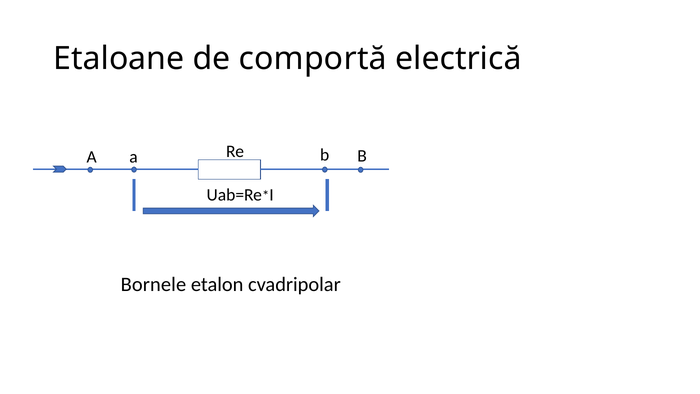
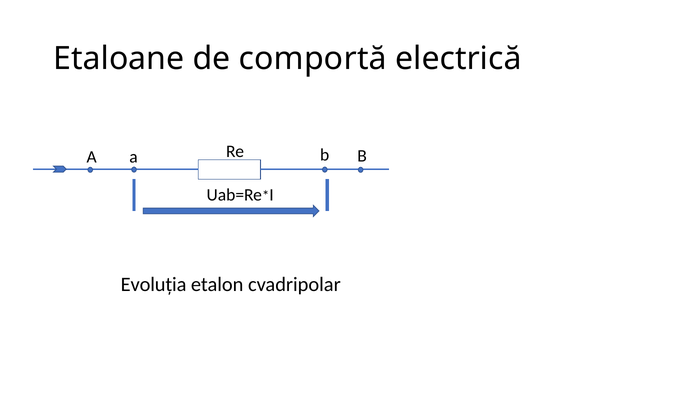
Bornele: Bornele -> Evoluția
